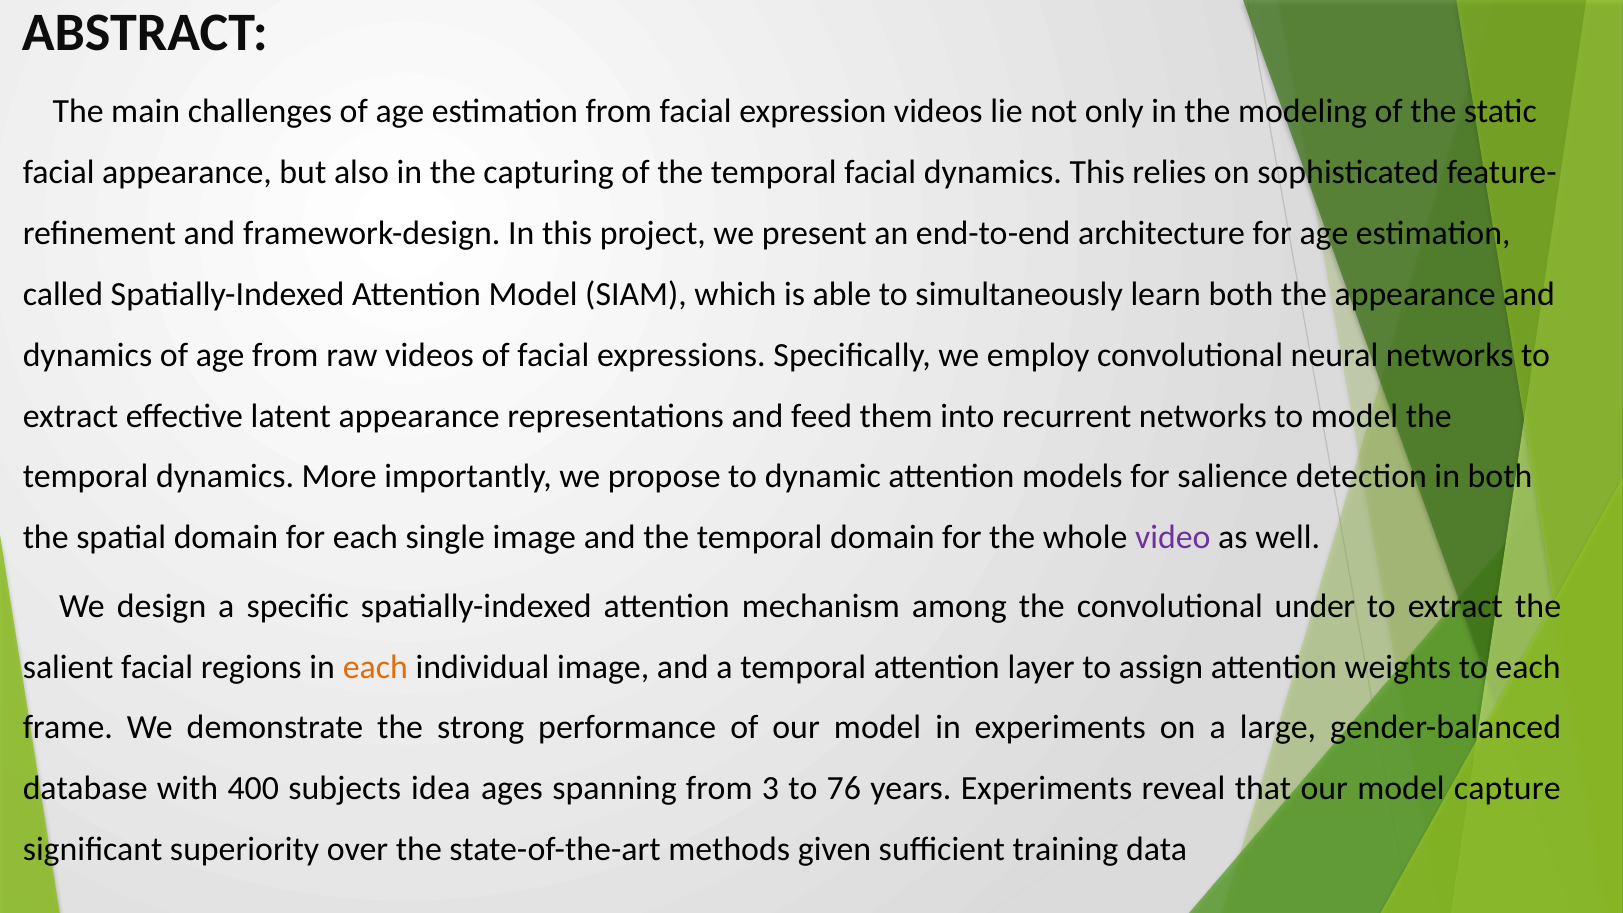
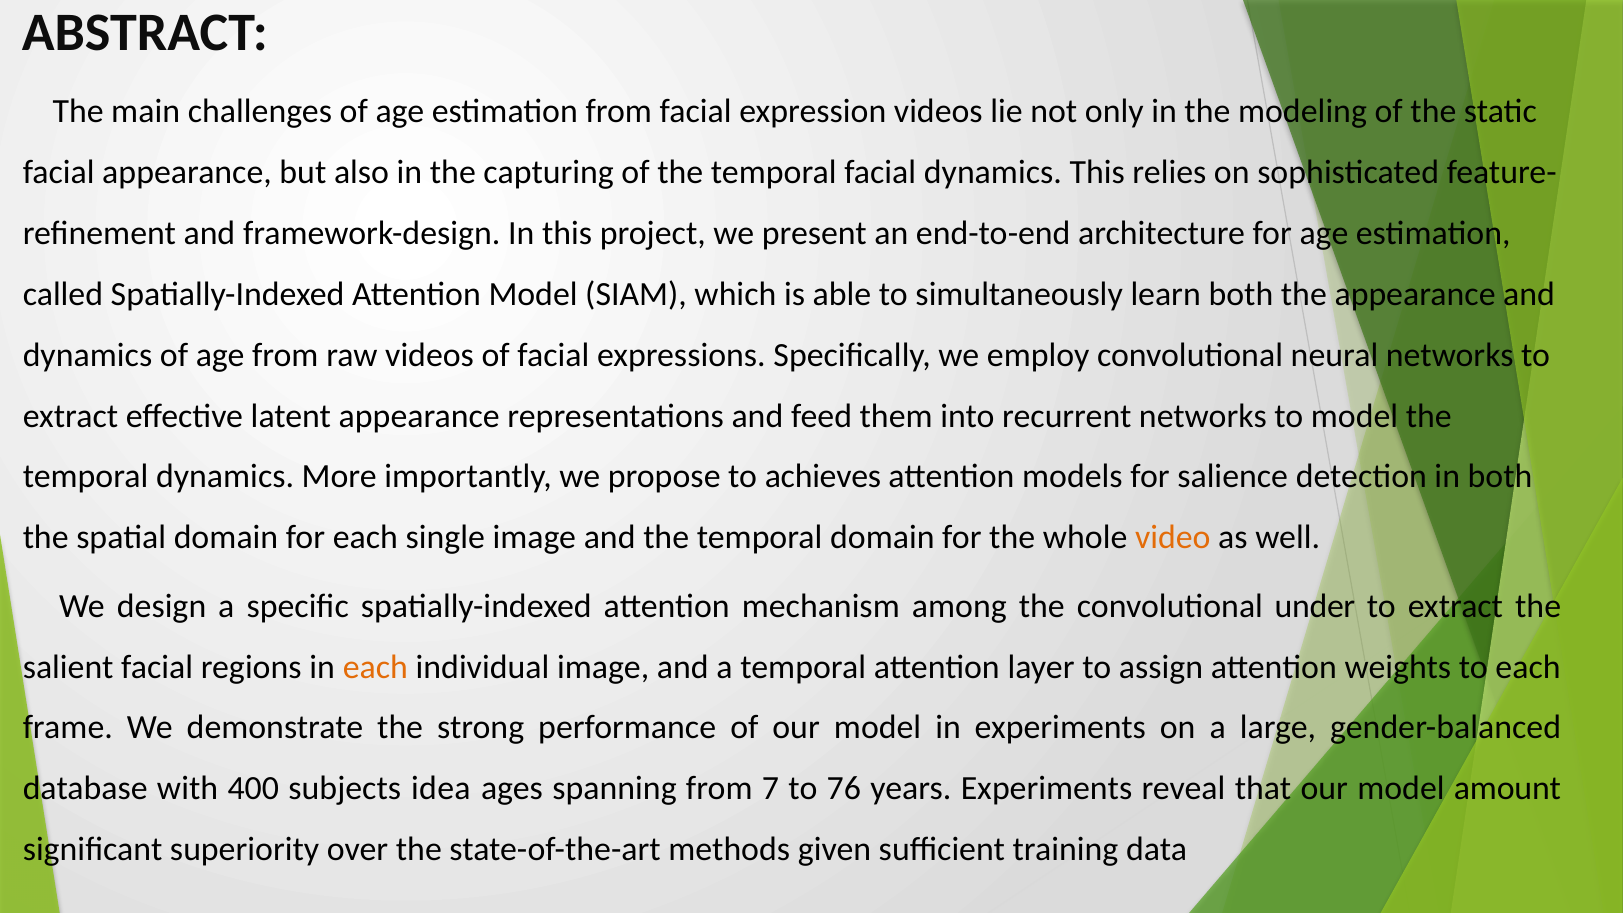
dynamic: dynamic -> achieves
video colour: purple -> orange
3: 3 -> 7
capture: capture -> amount
